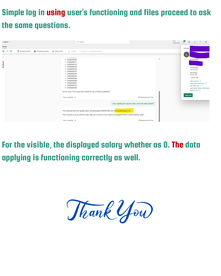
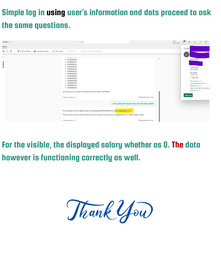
using colour: red -> black
functioning at (109, 12): functioning -> information
files: files -> dots
applying: applying -> however
